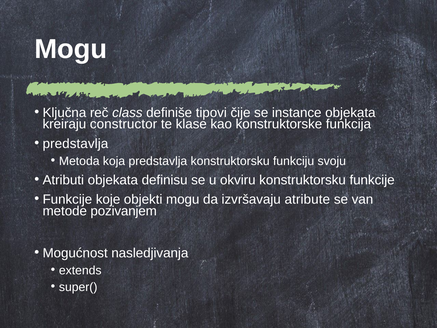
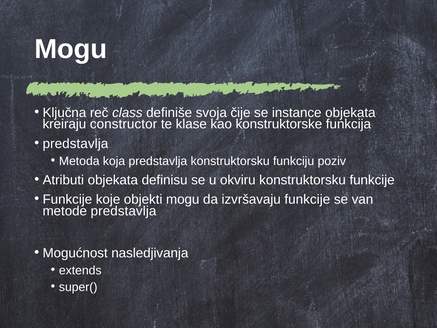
tipovi: tipovi -> svoja
svoju: svoju -> poziv
izvršavaju atribute: atribute -> funkcije
metode pozivanjem: pozivanjem -> predstavlja
